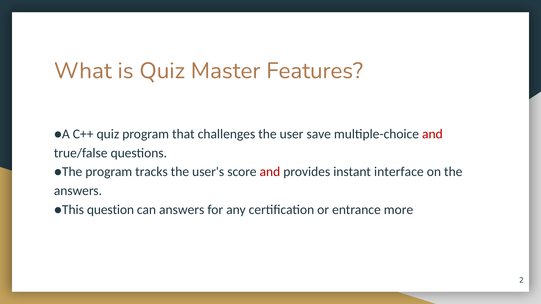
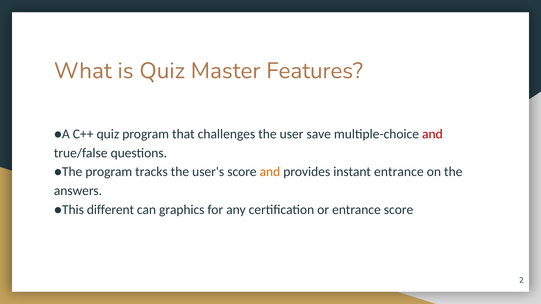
and at (270, 172) colour: red -> orange
instant interface: interface -> entrance
question: question -> different
can answers: answers -> graphics
entrance more: more -> score
